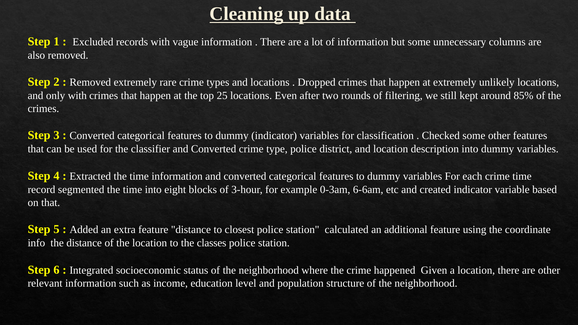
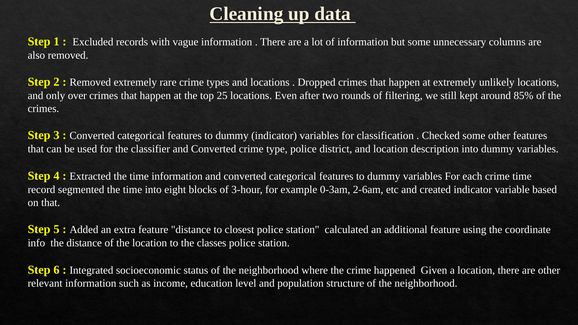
only with: with -> over
6-6am: 6-6am -> 2-6am
